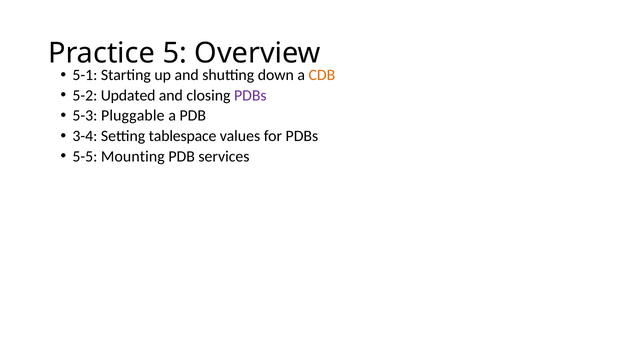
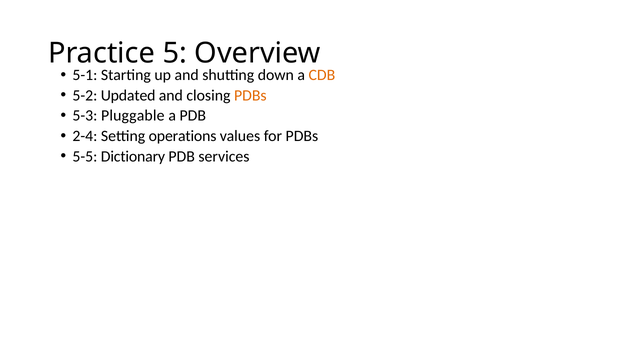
PDBs at (250, 95) colour: purple -> orange
3-4: 3-4 -> 2-4
tablespace: tablespace -> operations
Mounting: Mounting -> Dictionary
